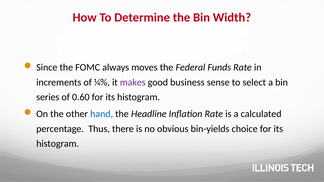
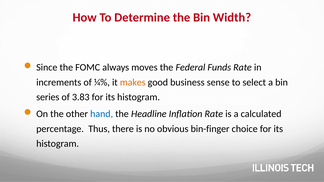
makes colour: purple -> orange
0.60: 0.60 -> 3.83
bin-yields: bin-yields -> bin-finger
